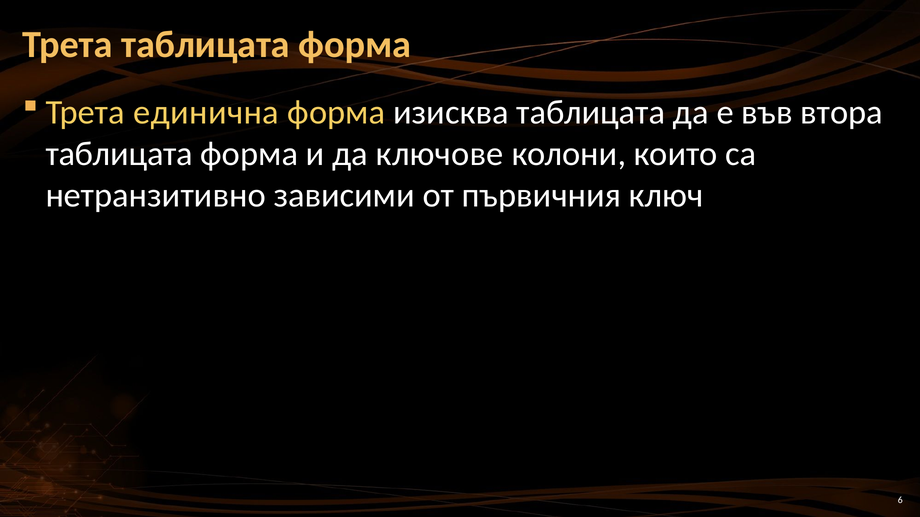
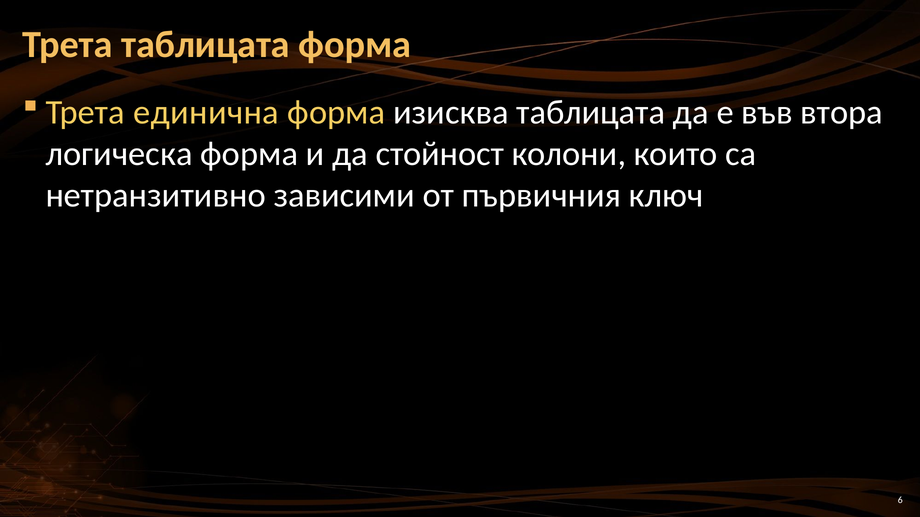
таблицата at (119, 154): таблицата -> логическа
ключове: ключове -> стойност
